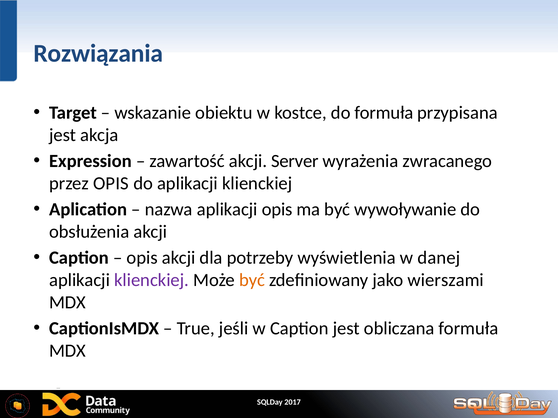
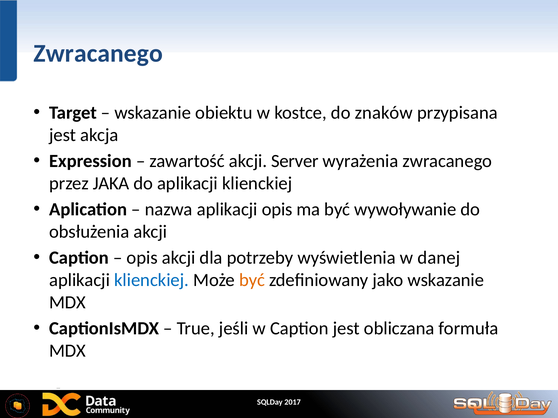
Rozwiązania at (98, 53): Rozwiązania -> Zwracanego
do formuła: formuła -> znaków
przez OPIS: OPIS -> JAKA
klienckiej at (152, 280) colour: purple -> blue
jako wierszami: wierszami -> wskazanie
